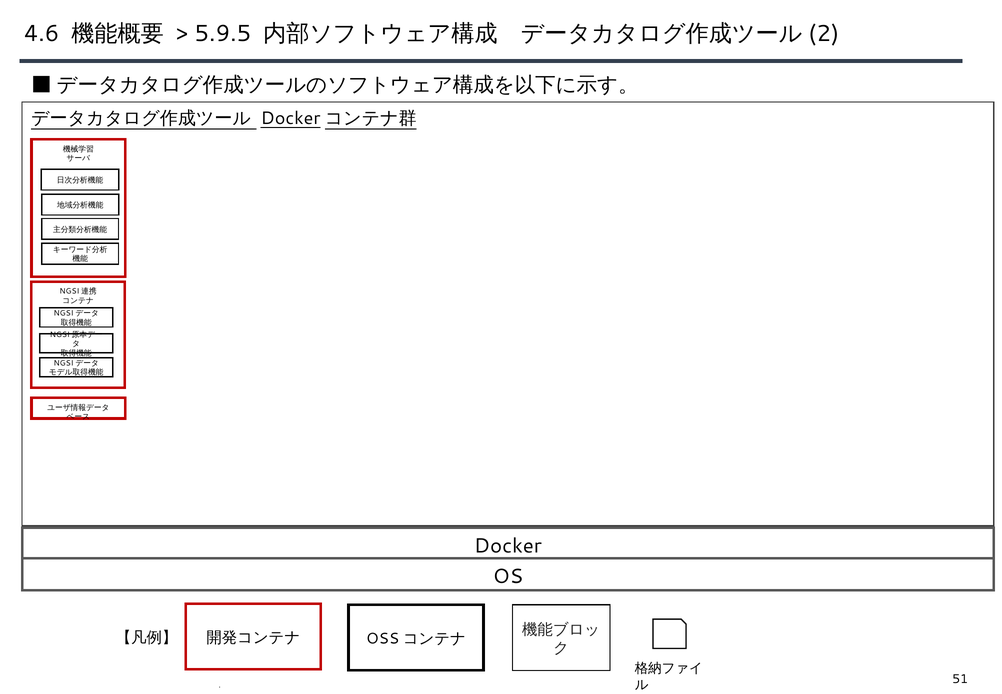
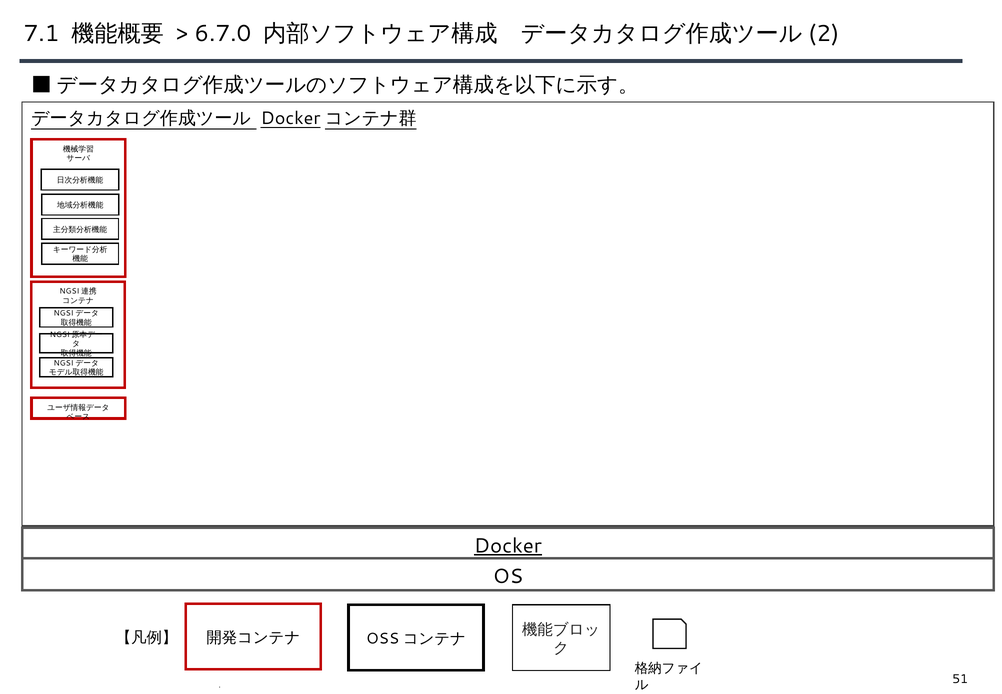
4.6: 4.6 -> 7.1
5.9.5: 5.9.5 -> 6.7.0
Docker underline: none -> present
